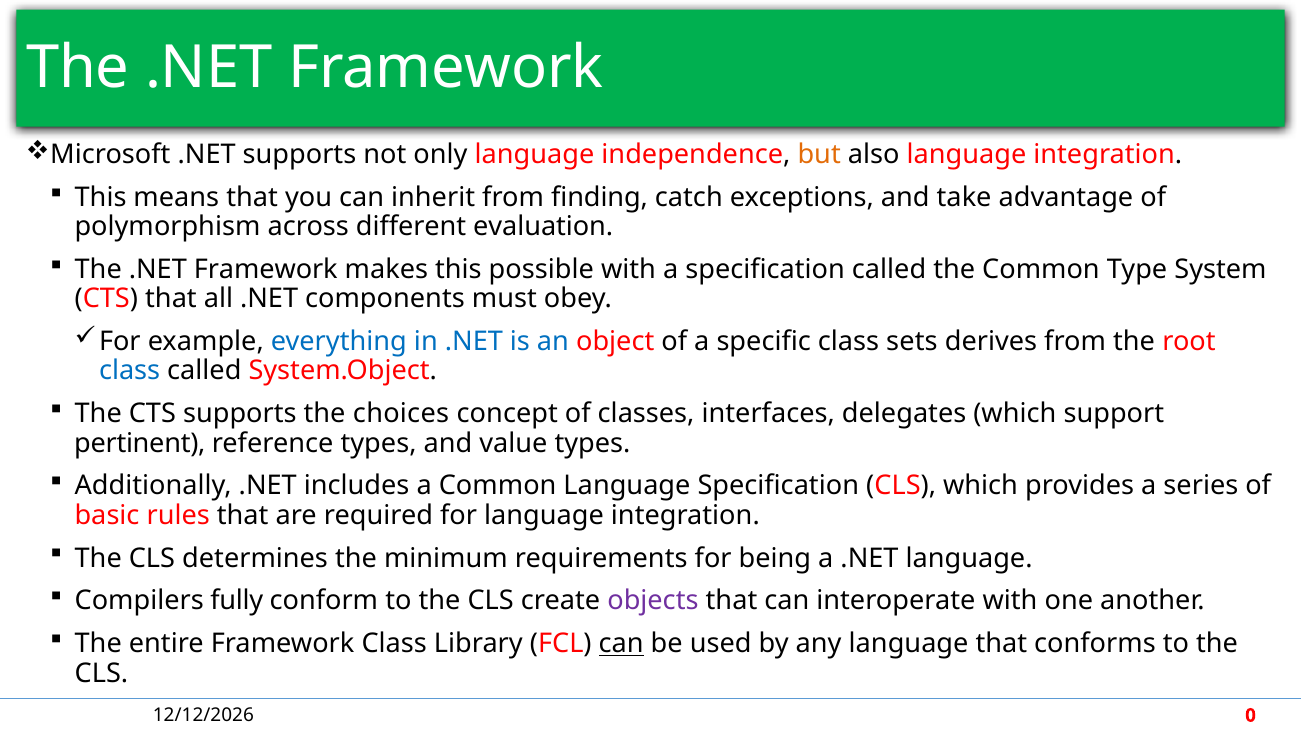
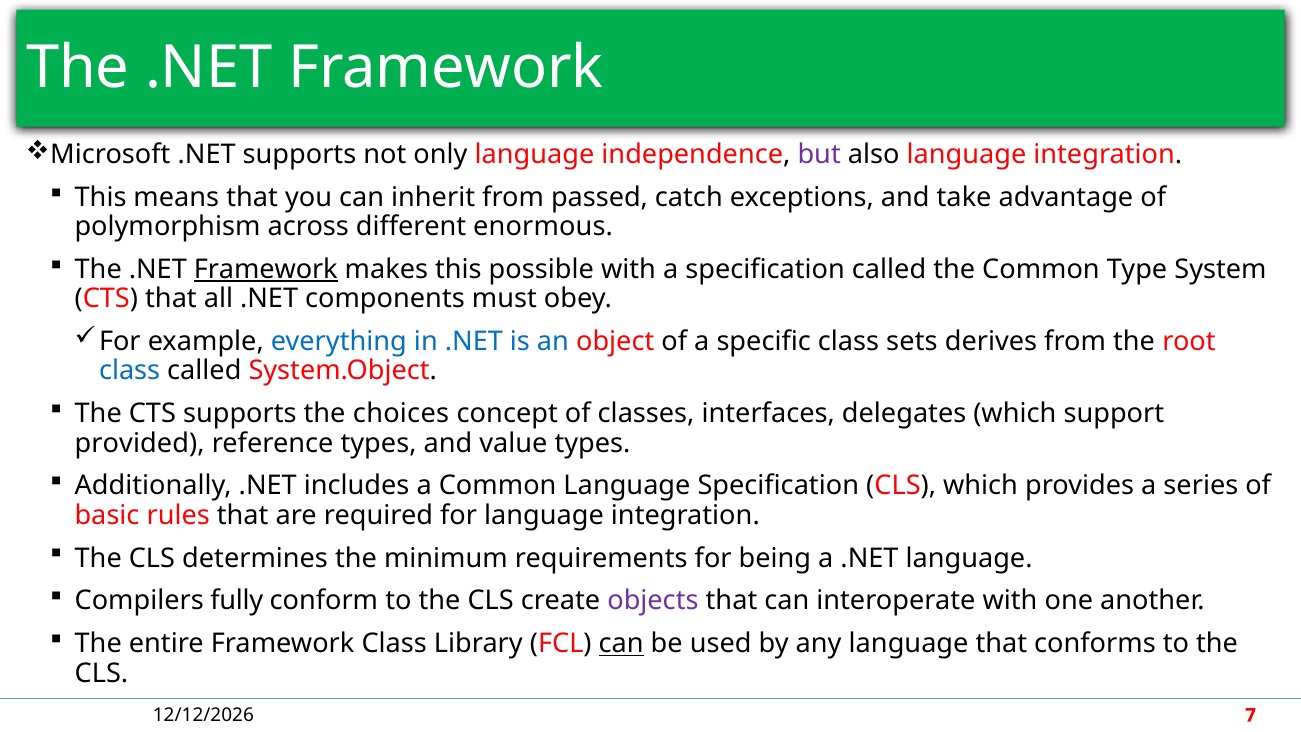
but colour: orange -> purple
finding: finding -> passed
evaluation: evaluation -> enormous
Framework at (266, 270) underline: none -> present
pertinent: pertinent -> provided
0: 0 -> 7
